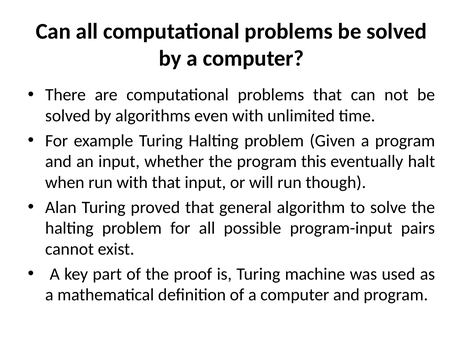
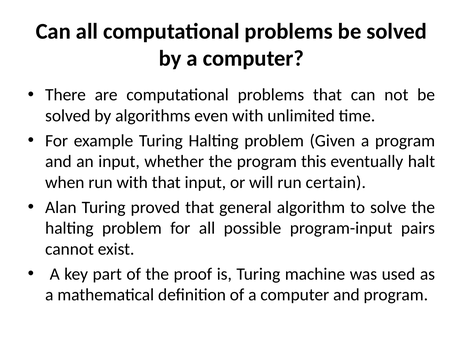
though: though -> certain
